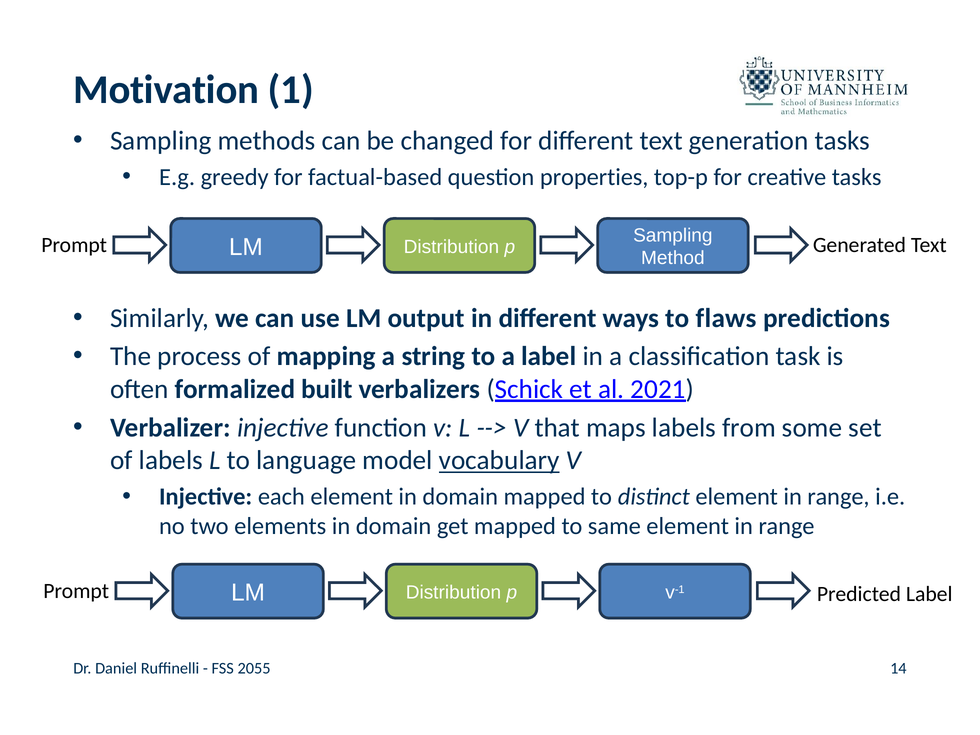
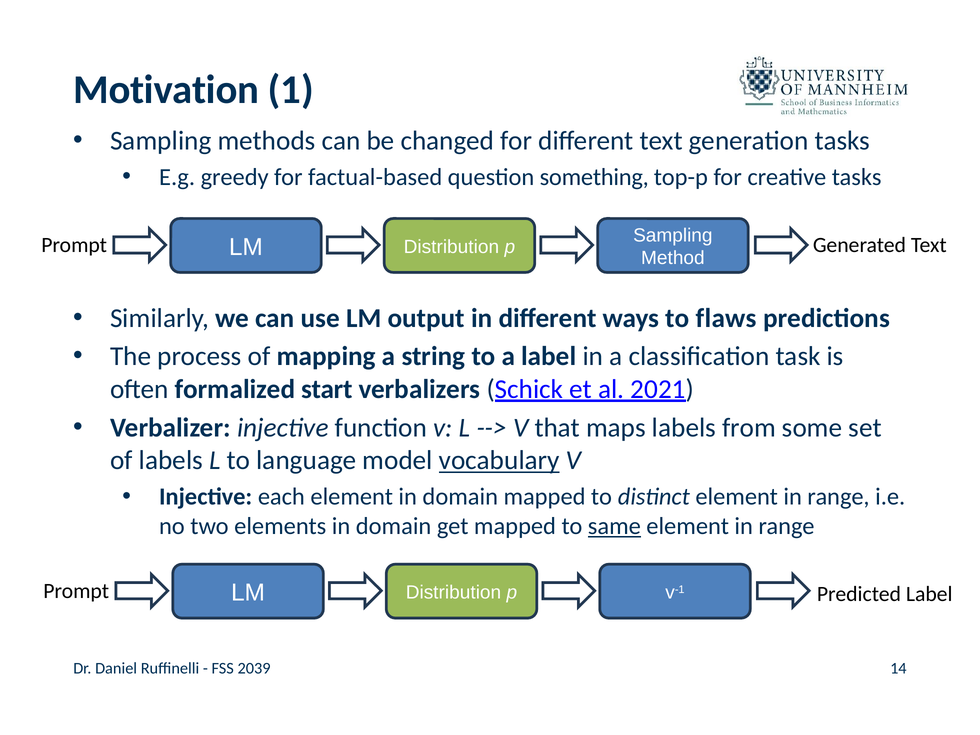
properties: properties -> something
built: built -> start
same underline: none -> present
2055: 2055 -> 2039
